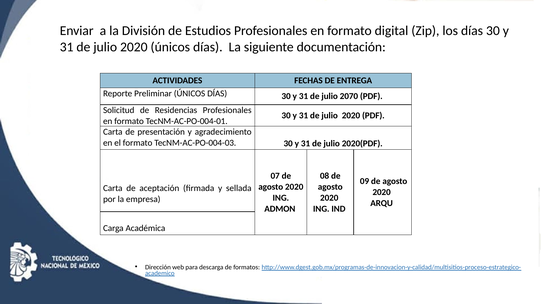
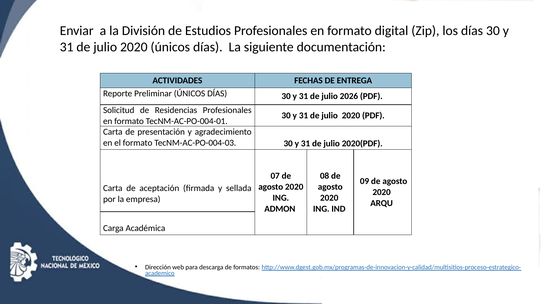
2070: 2070 -> 2026
